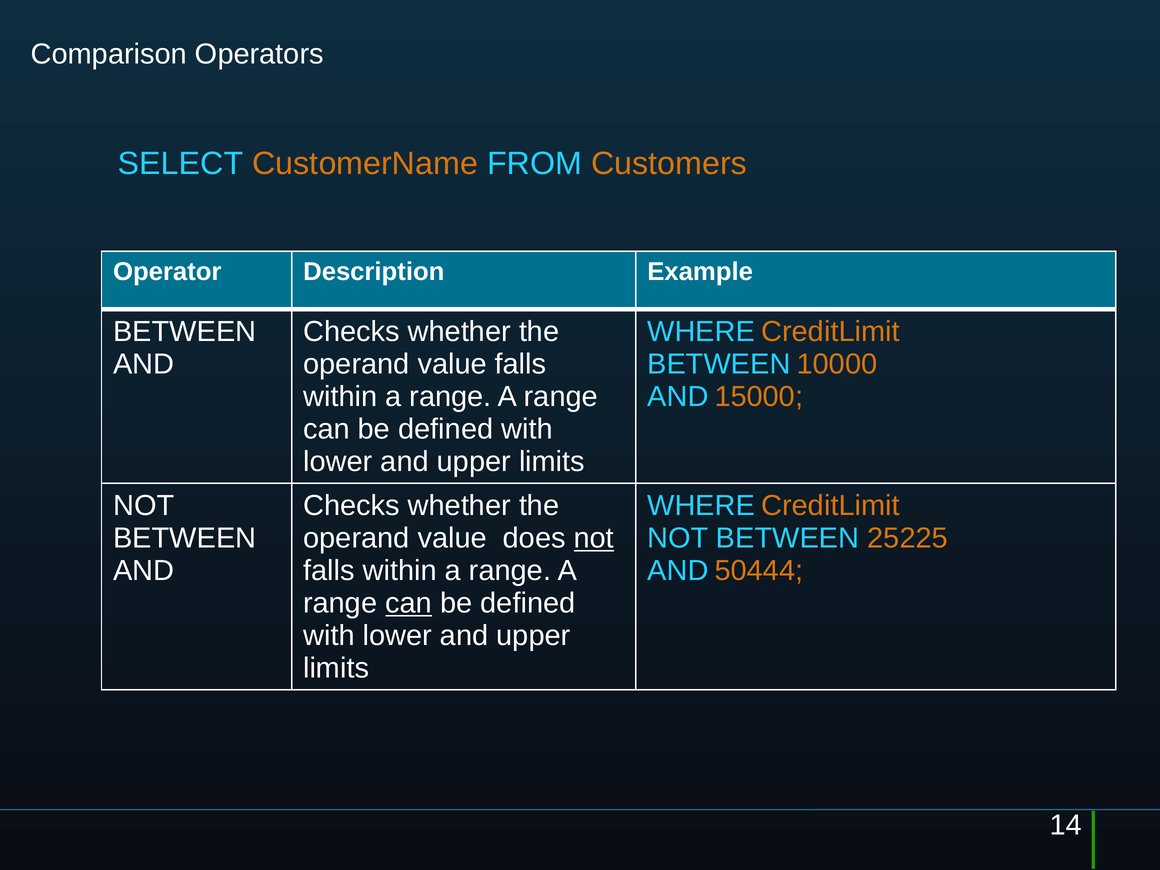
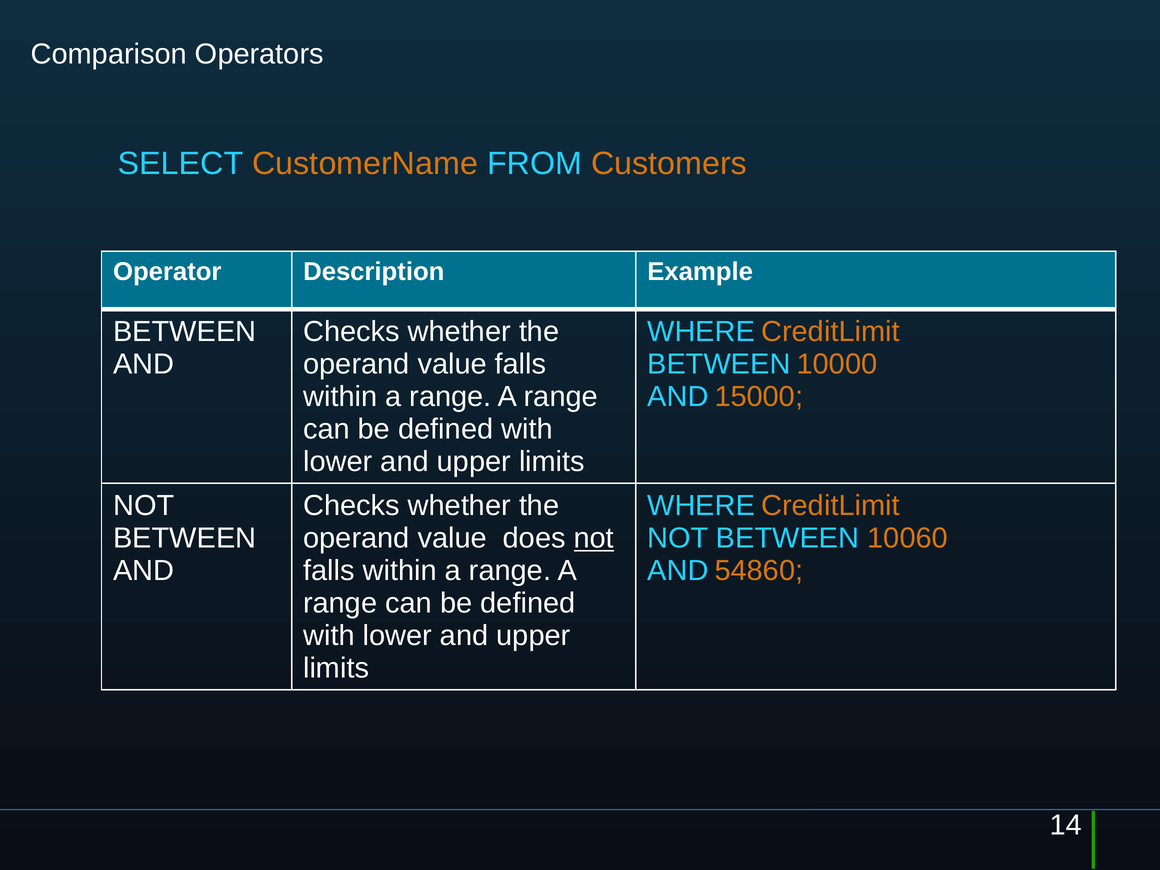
25225: 25225 -> 10060
50444: 50444 -> 54860
can at (409, 603) underline: present -> none
